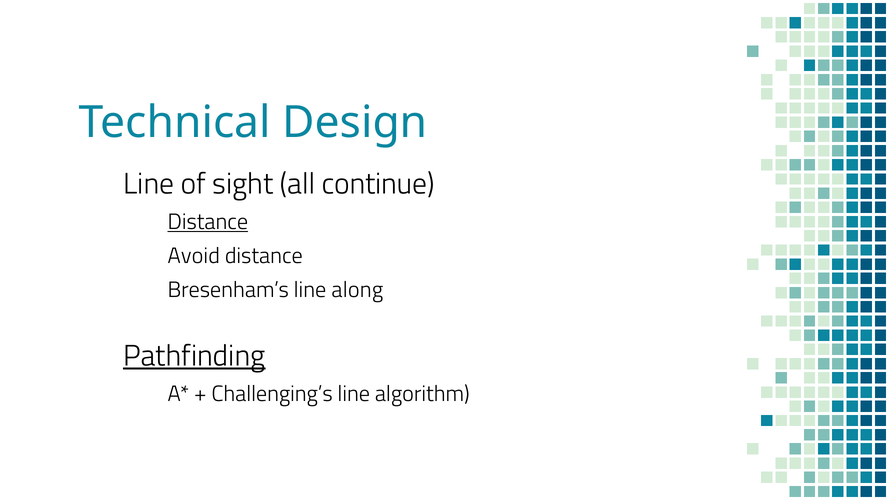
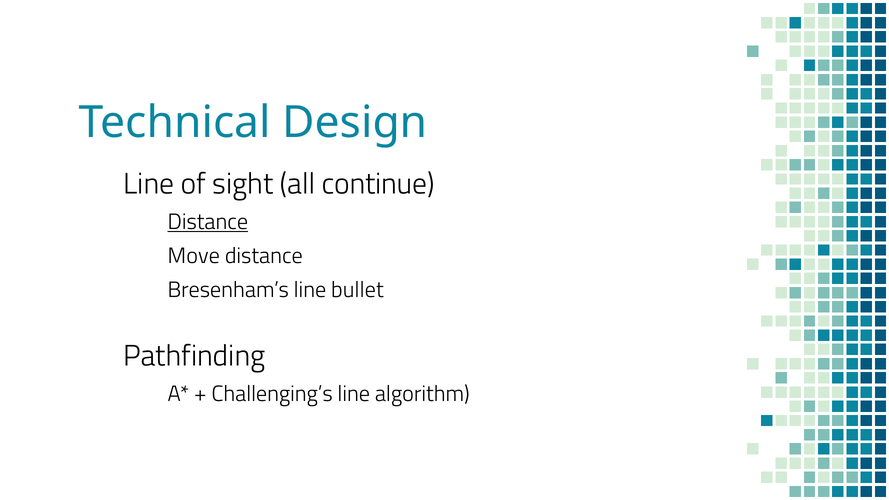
Avoid: Avoid -> Move
along: along -> bullet
Pathfinding underline: present -> none
